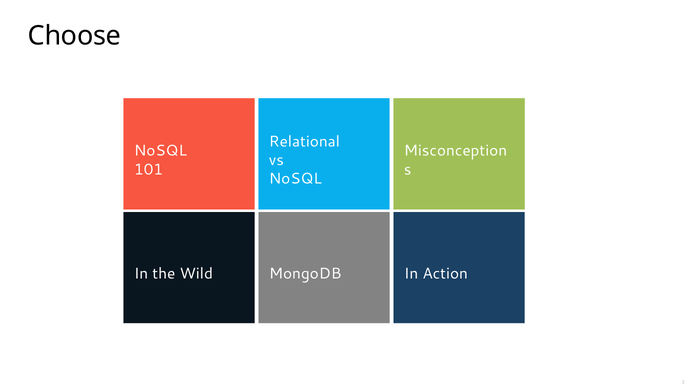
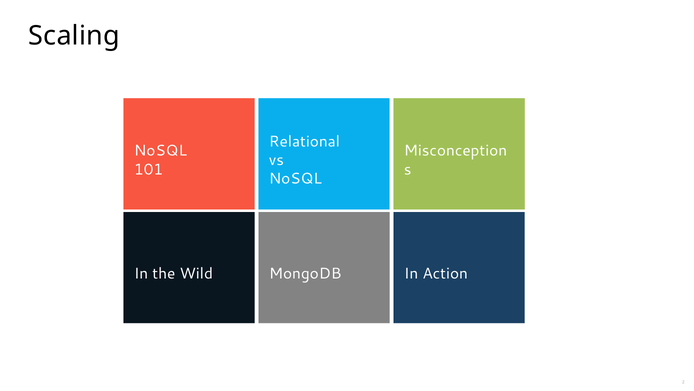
Choose: Choose -> Scaling
